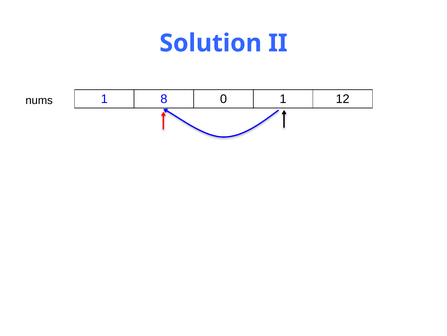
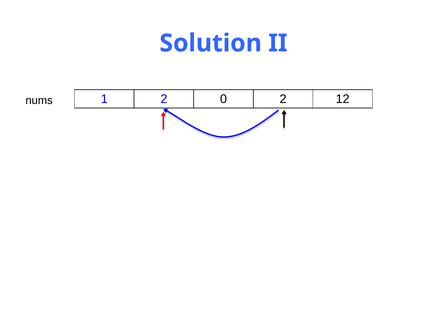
1 8: 8 -> 2
0 1: 1 -> 2
